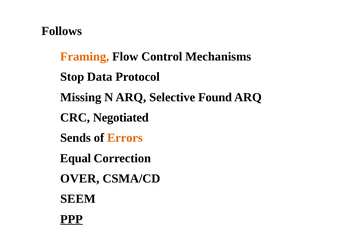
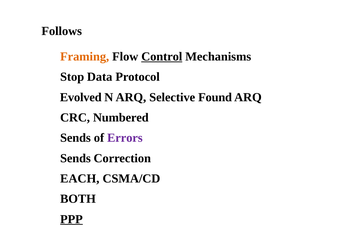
Control underline: none -> present
Missing: Missing -> Evolved
Negotiated: Negotiated -> Numbered
Errors colour: orange -> purple
Equal at (75, 158): Equal -> Sends
OVER: OVER -> EACH
SEEM: SEEM -> BOTH
